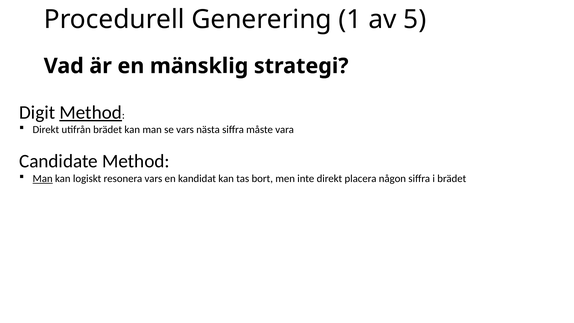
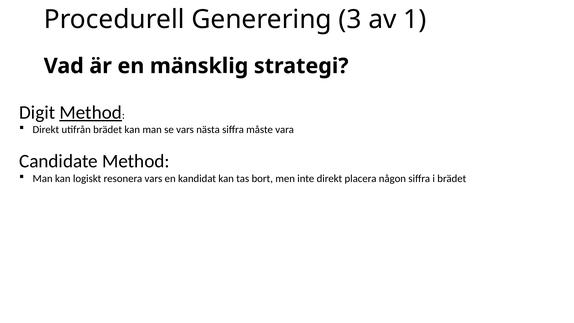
1: 1 -> 3
5: 5 -> 1
Man at (43, 179) underline: present -> none
